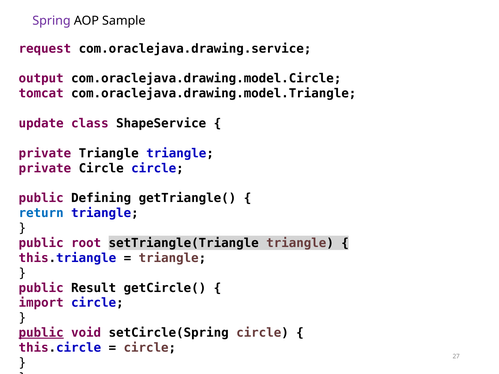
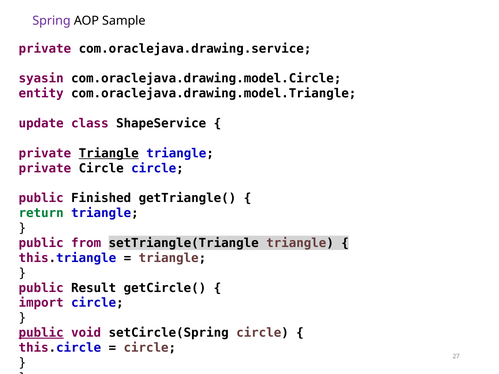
request at (45, 49): request -> private
output: output -> syasin
tomcat: tomcat -> entity
Triangle at (109, 153) underline: none -> present
Defining: Defining -> Finished
return colour: blue -> green
root: root -> from
